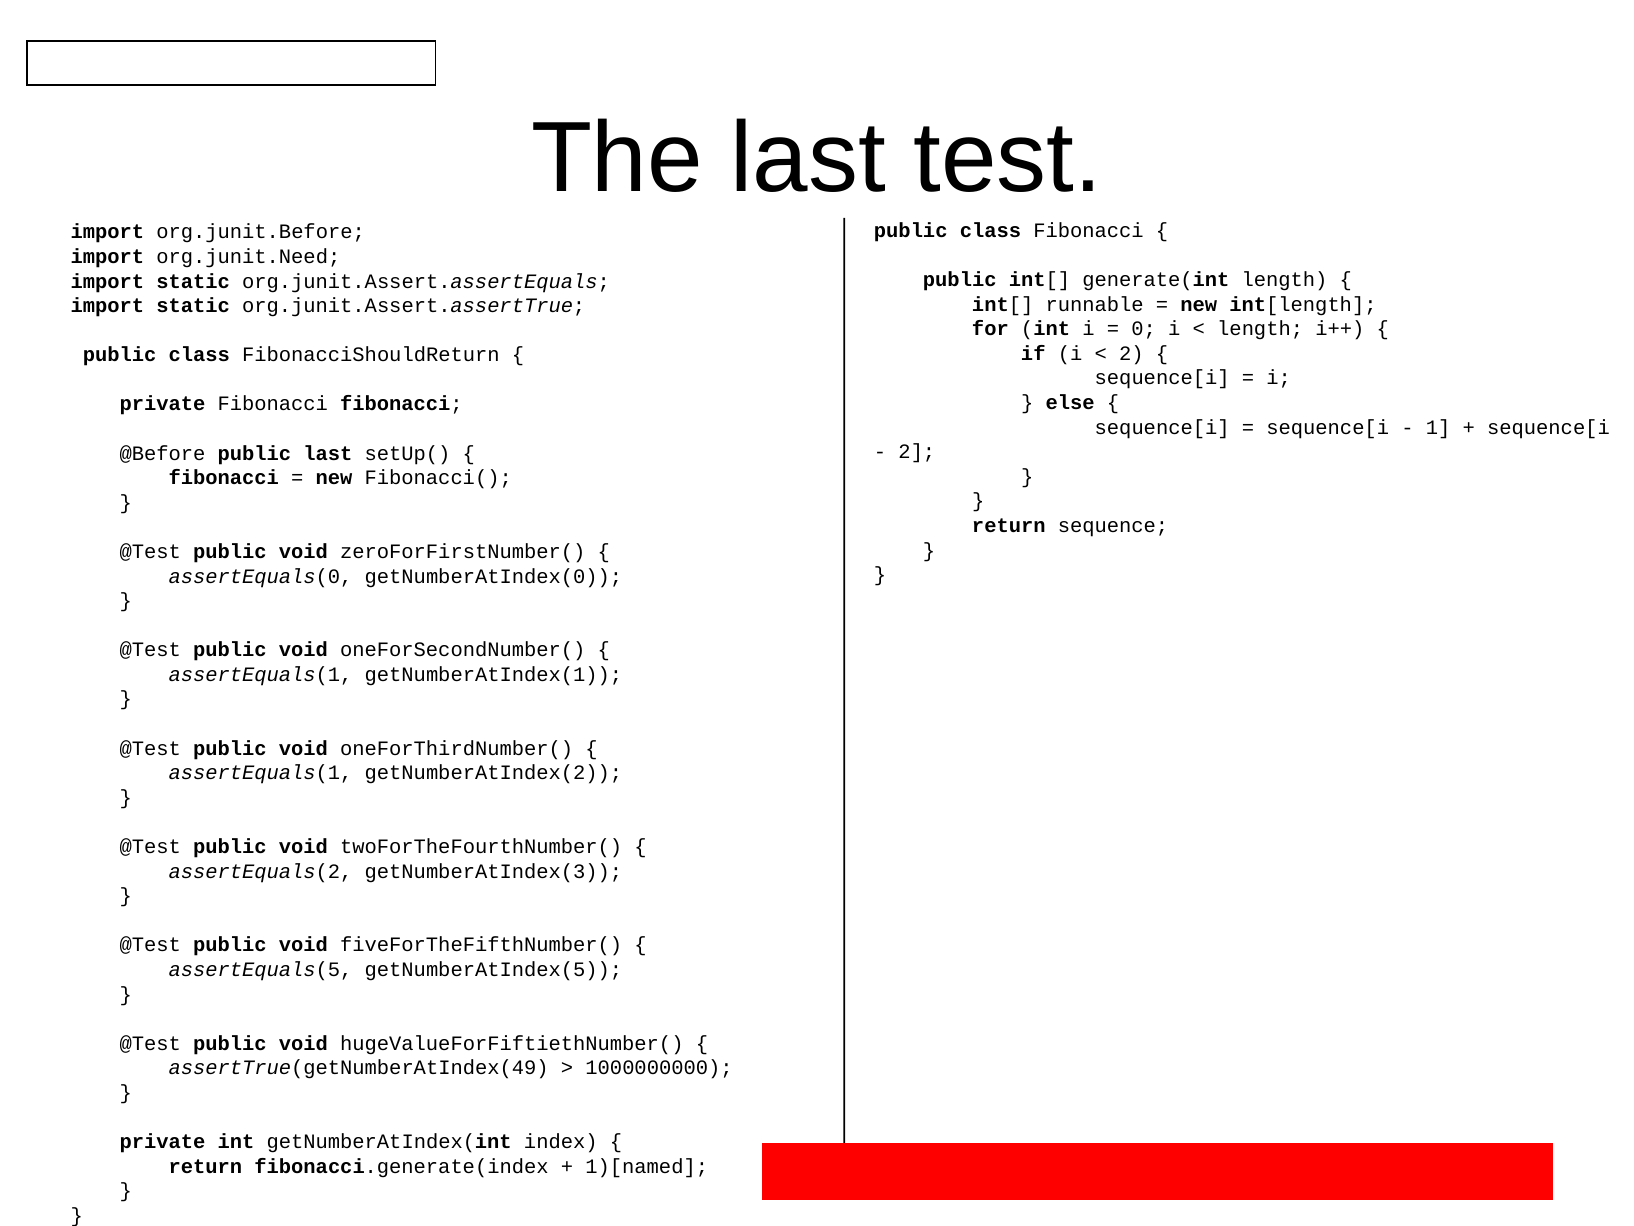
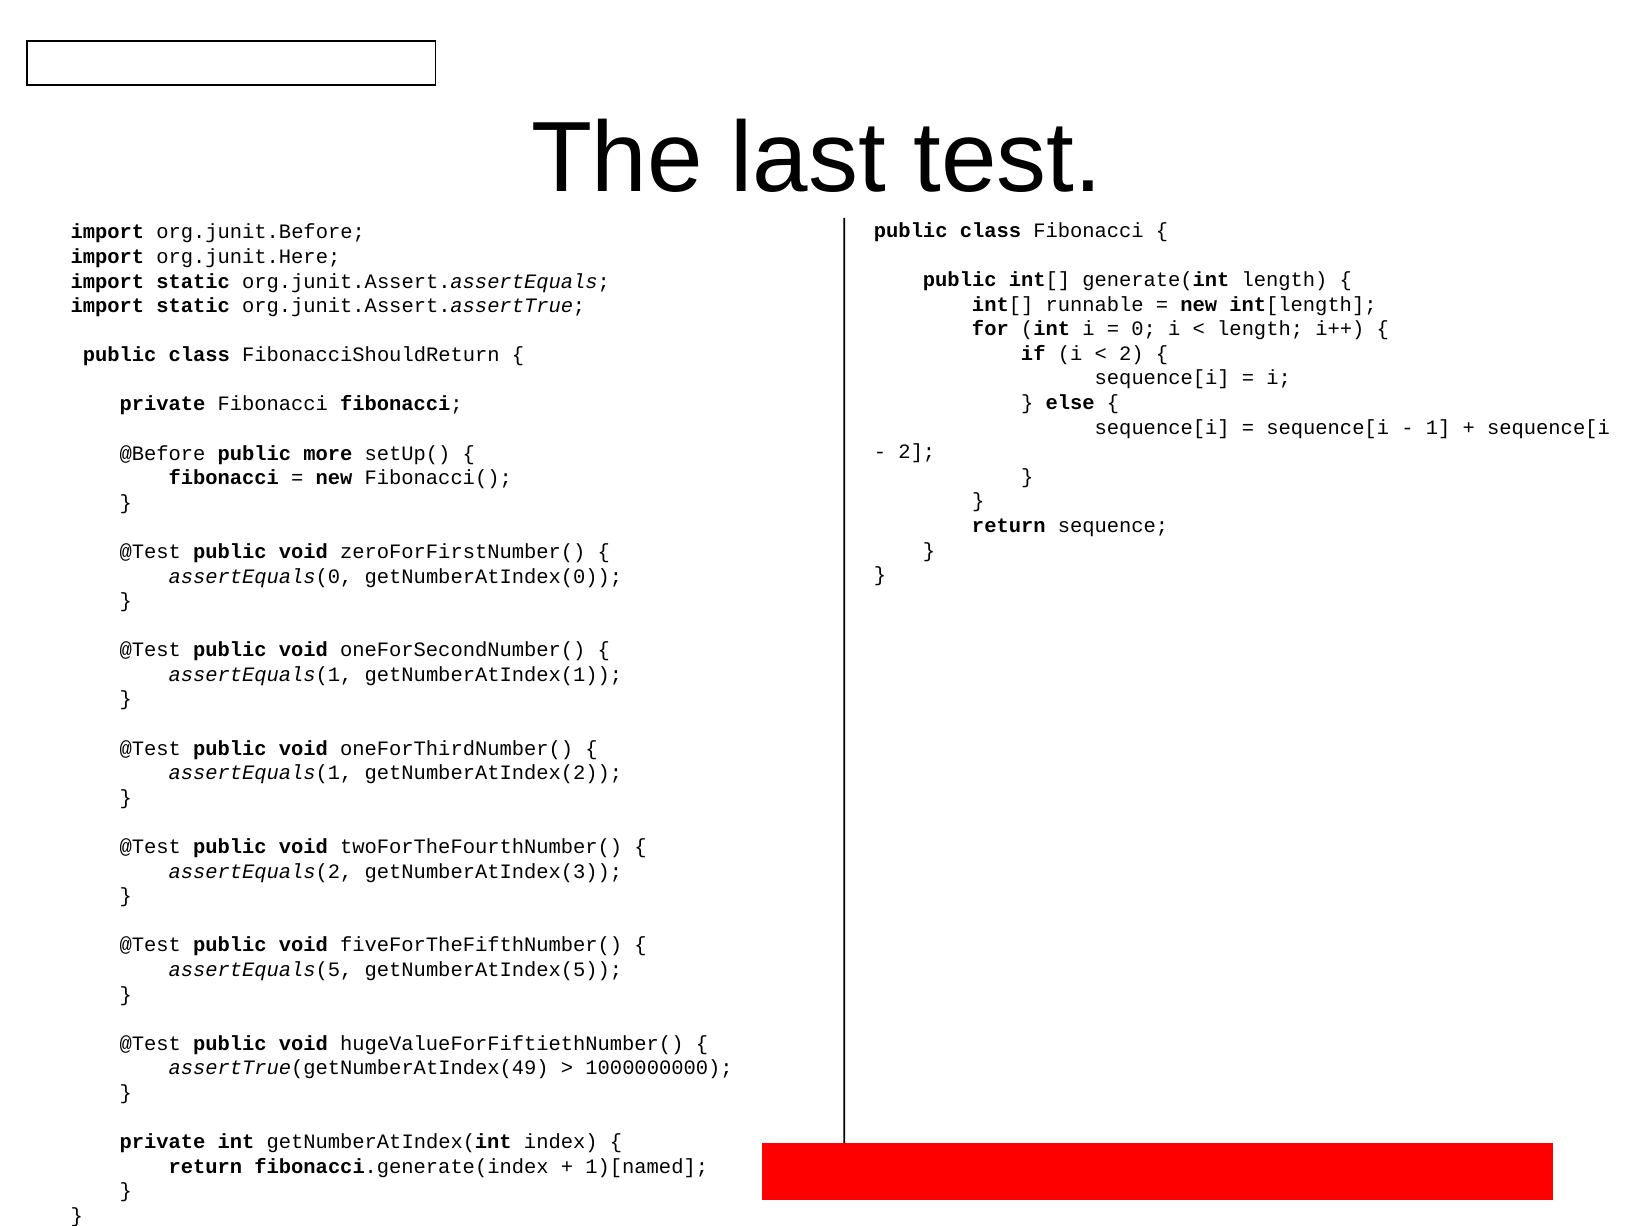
org.junit.Need: org.junit.Need -> org.junit.Here
public last: last -> more
